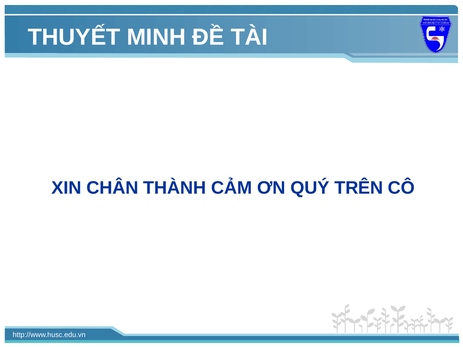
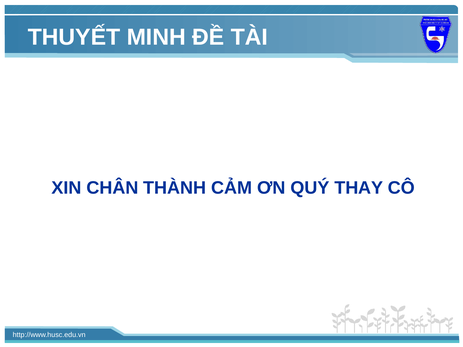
TRÊN: TRÊN -> THAY
